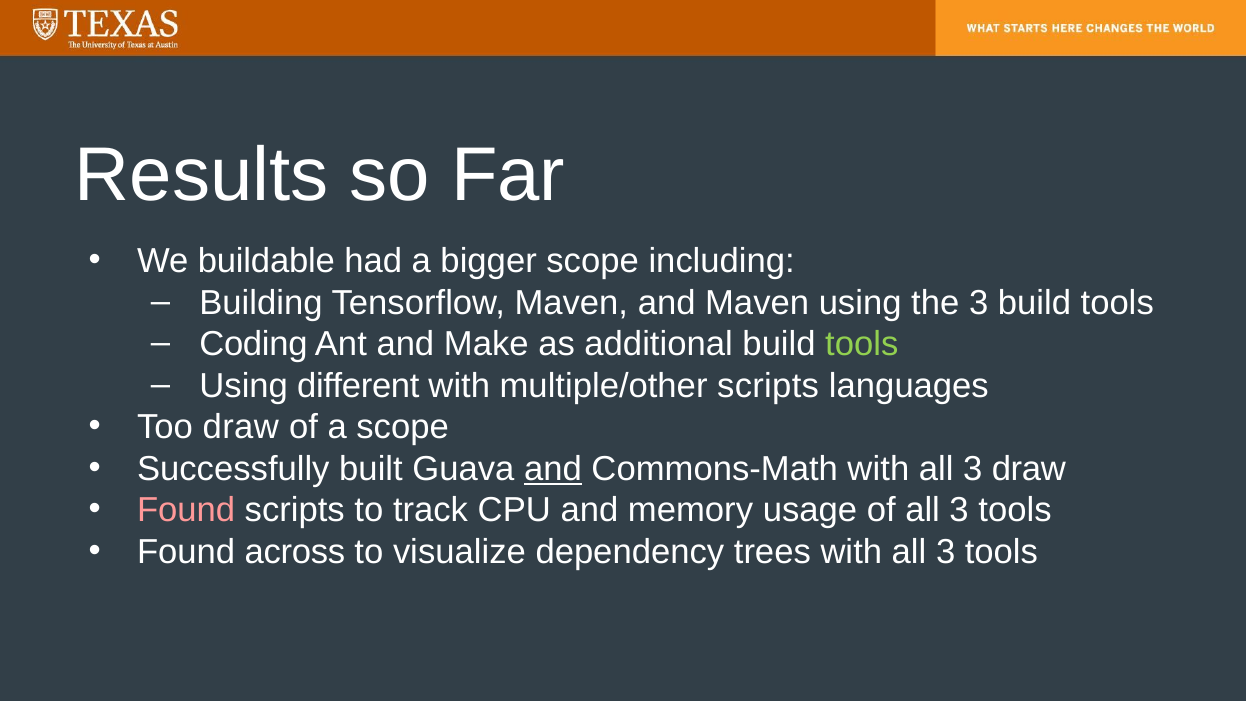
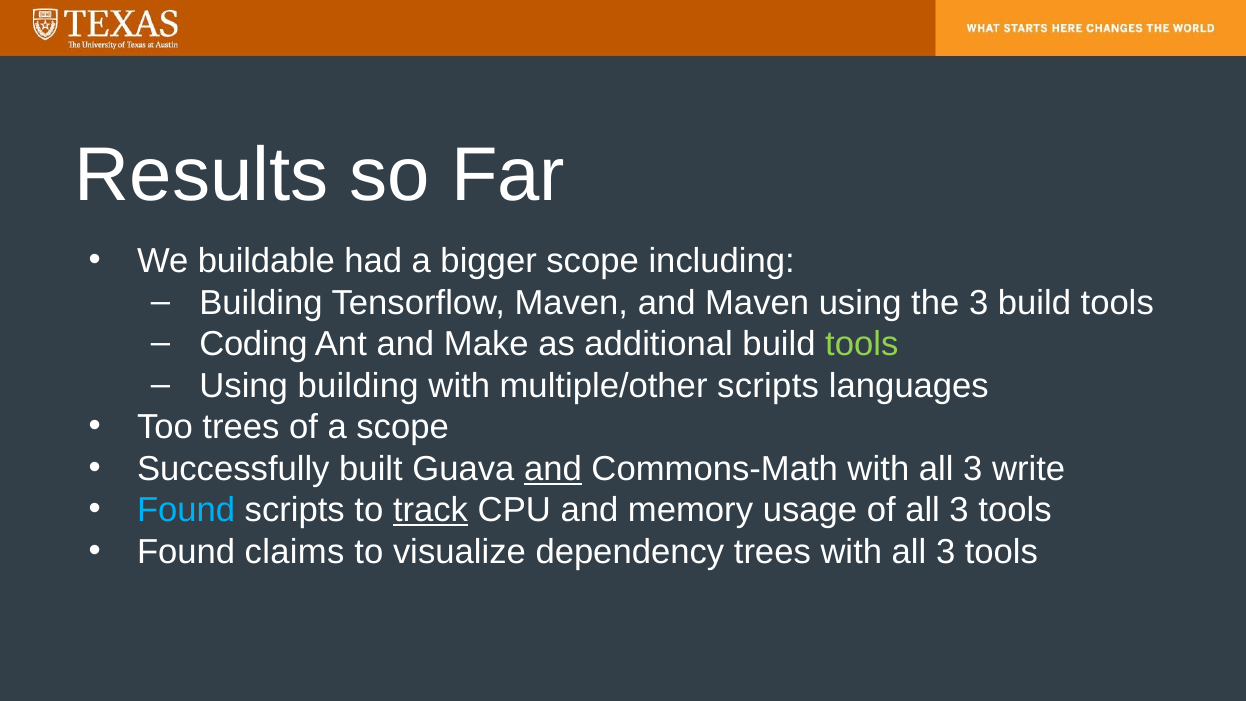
Using different: different -> building
Too draw: draw -> trees
3 draw: draw -> write
Found at (186, 510) colour: pink -> light blue
track underline: none -> present
across: across -> claims
